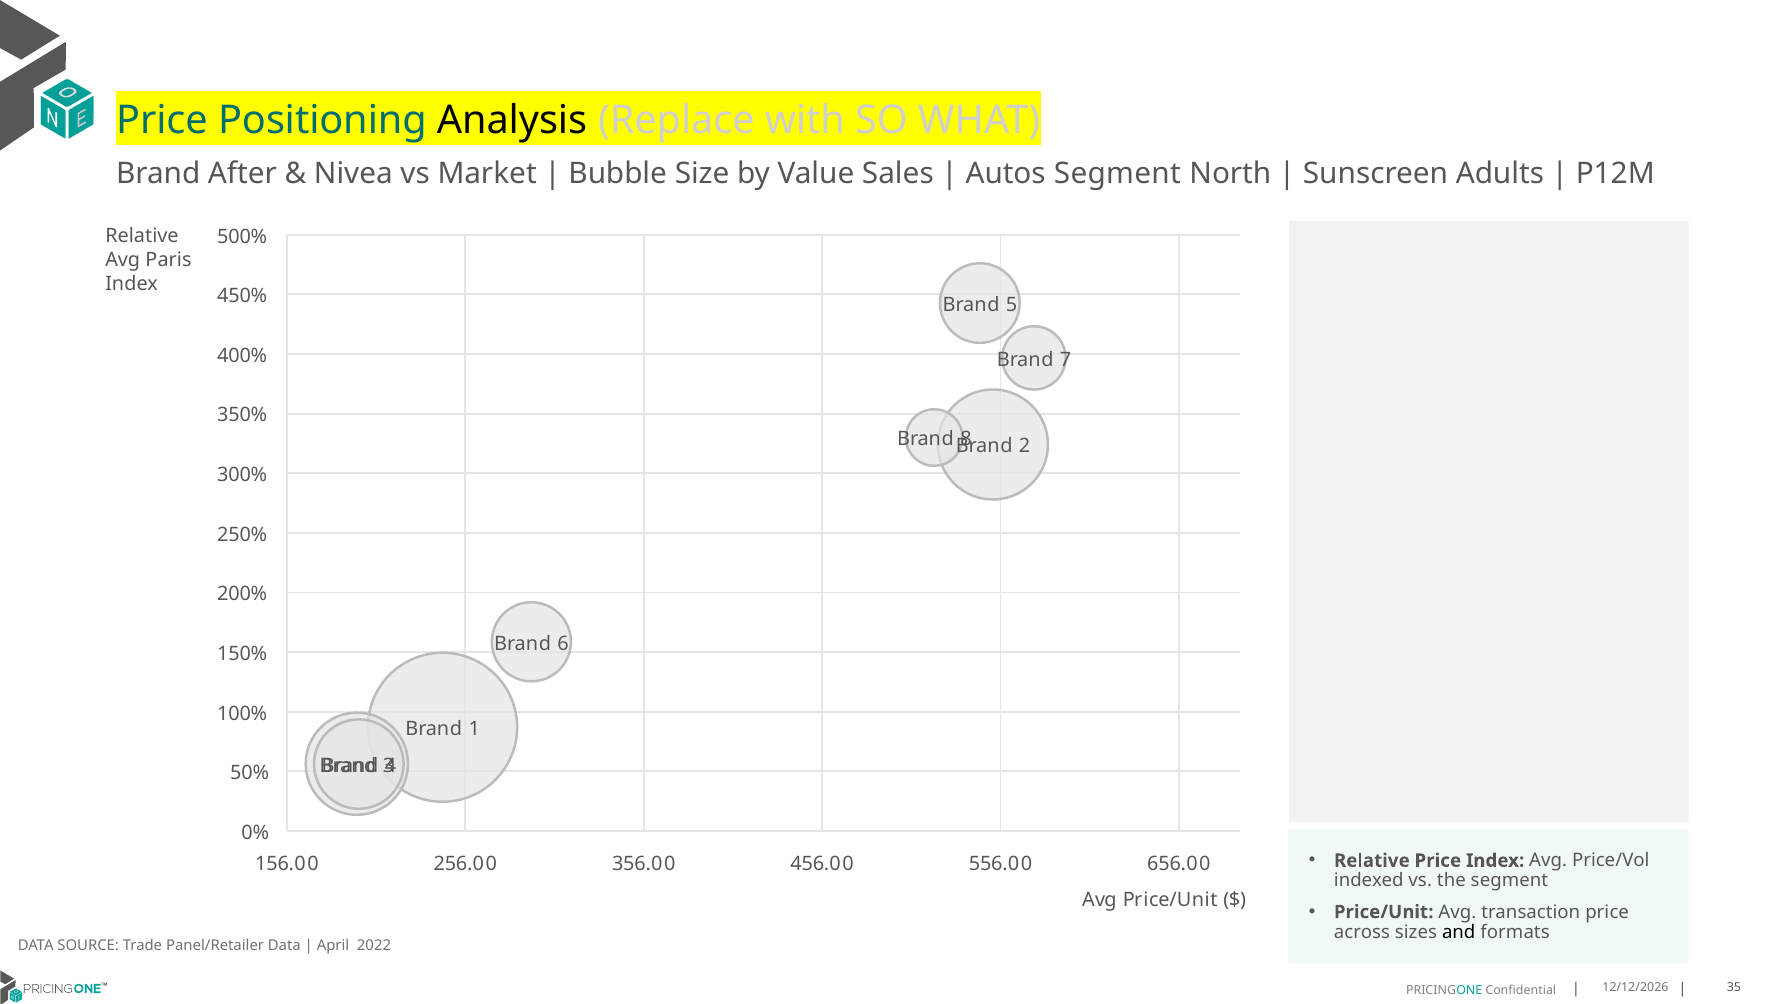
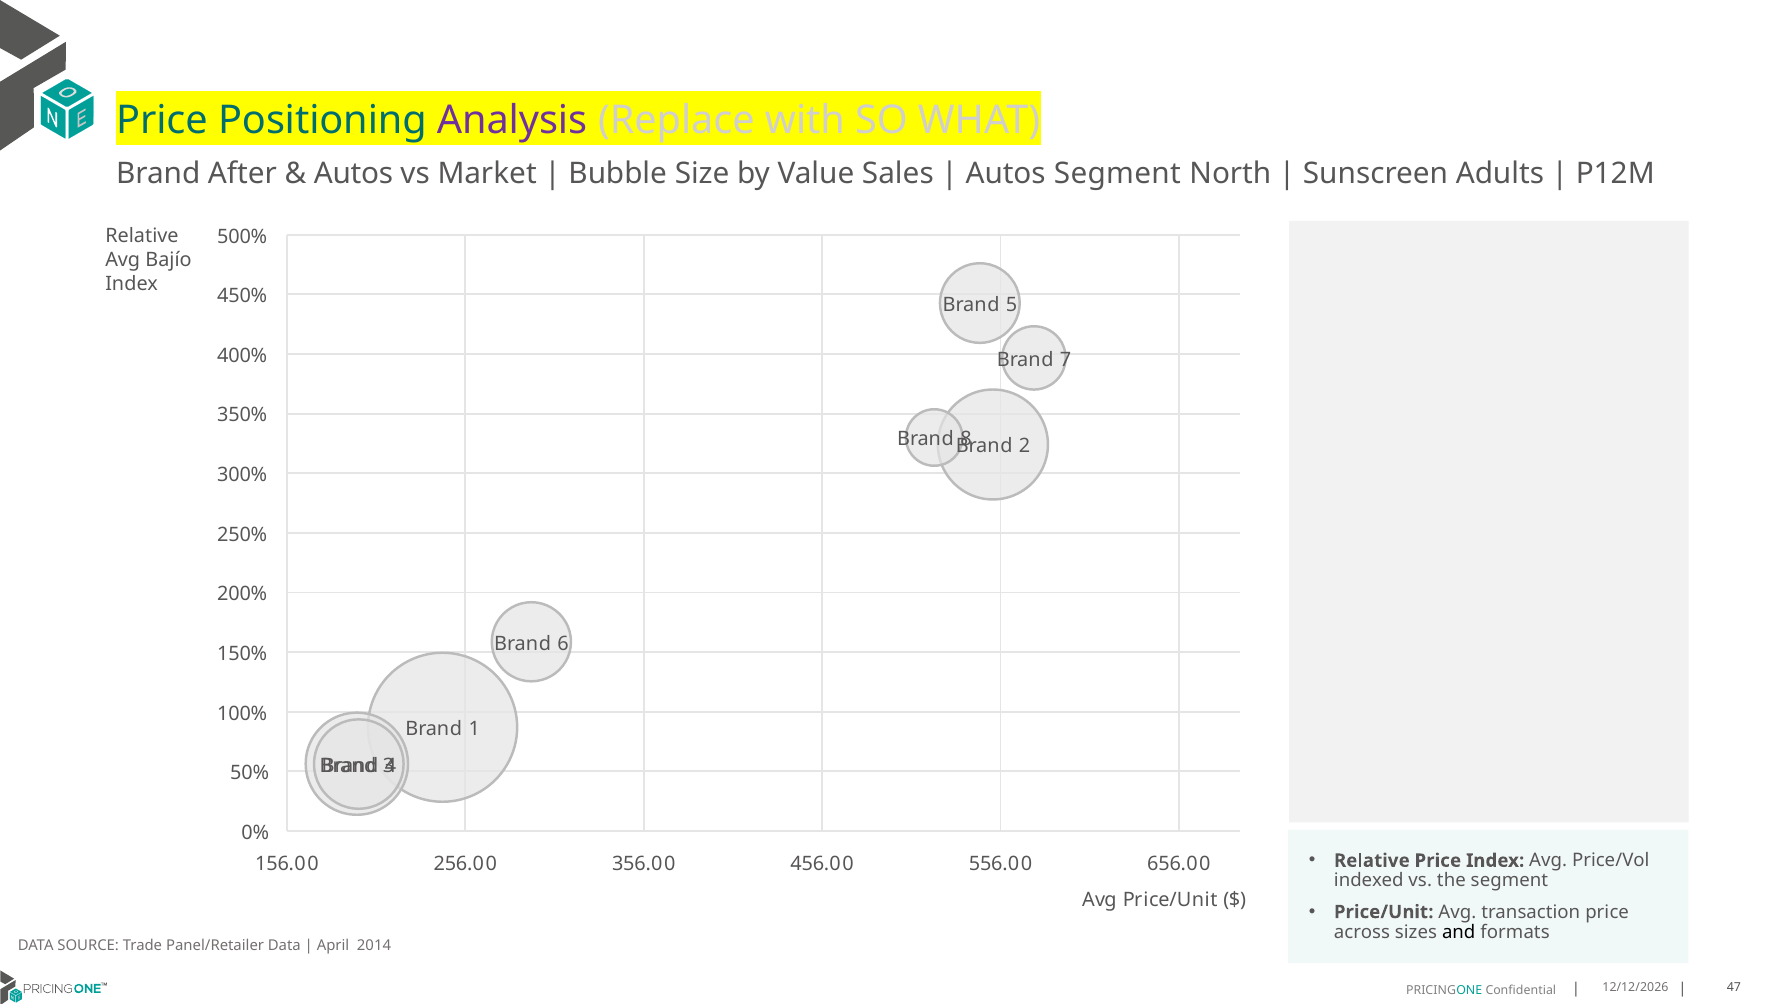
Analysis colour: black -> purple
Nivea at (353, 174): Nivea -> Autos
Paris: Paris -> Bajío
2022: 2022 -> 2014
35: 35 -> 47
